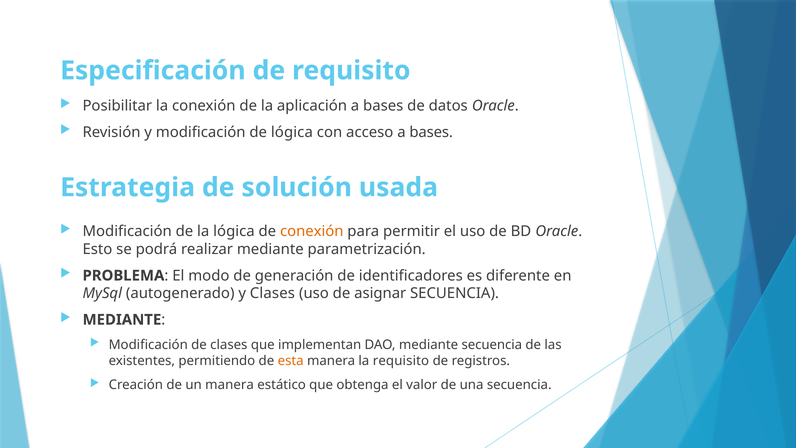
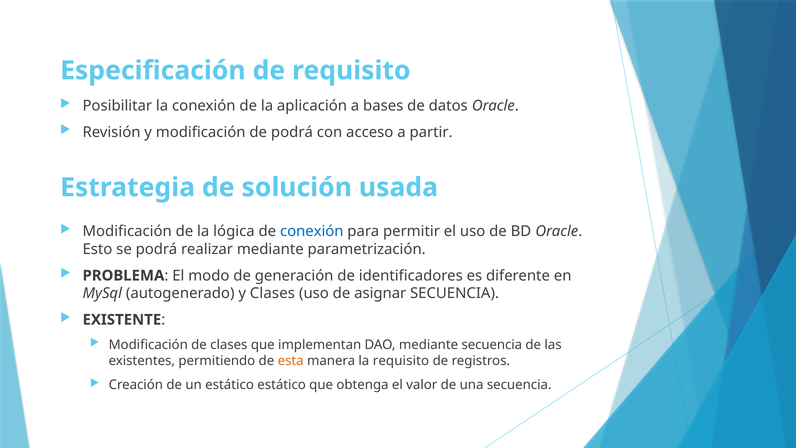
de lógica: lógica -> podrá
acceso a bases: bases -> partir
conexión at (312, 231) colour: orange -> blue
MEDIANTE at (122, 320): MEDIANTE -> EXISTENTE
un manera: manera -> estático
